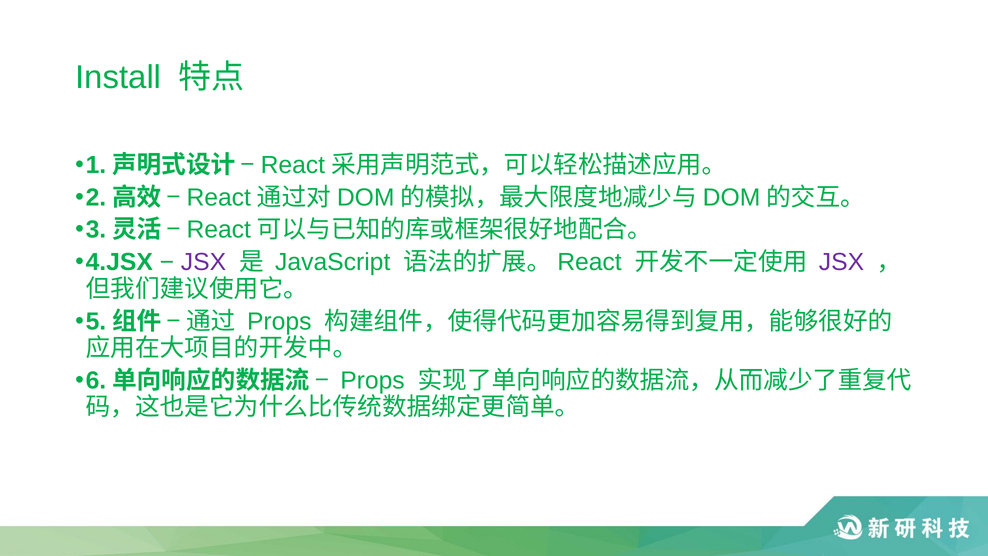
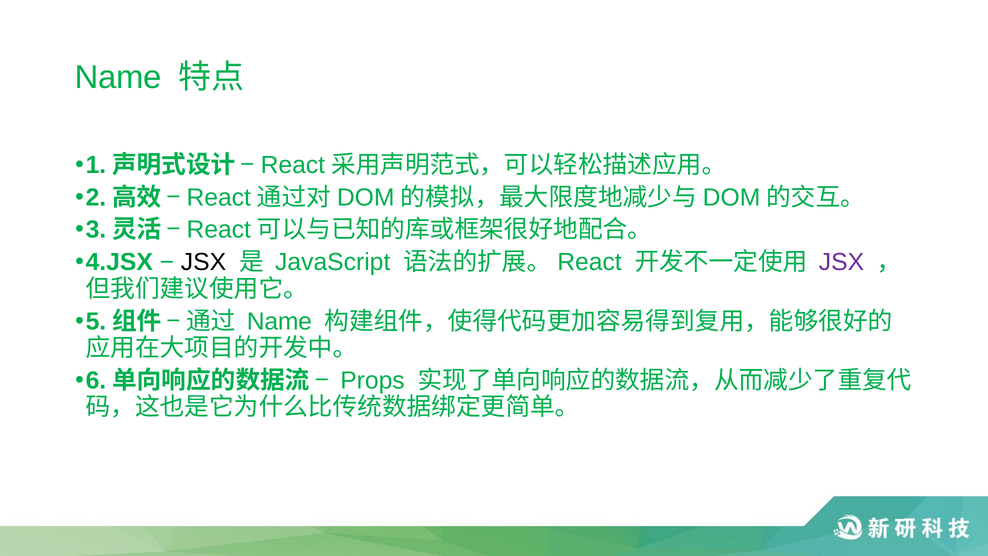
Install at (118, 77): Install -> Name
JSX at (204, 262) colour: purple -> black
Props at (279, 321): Props -> Name
